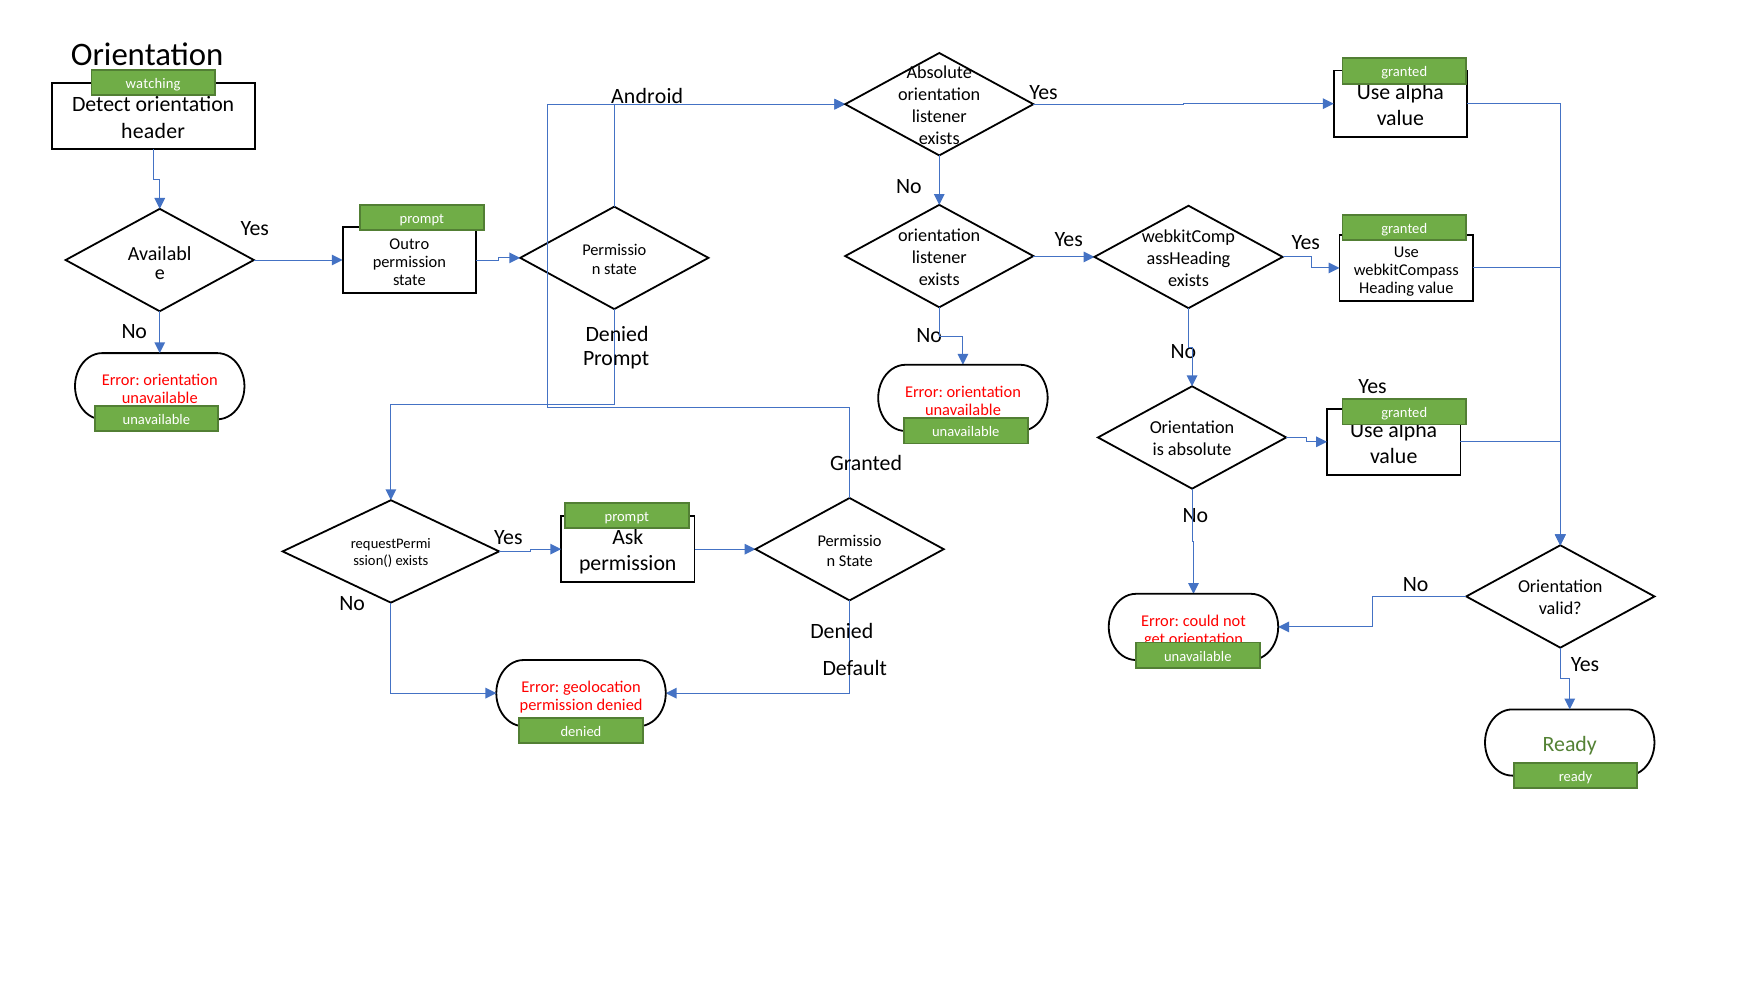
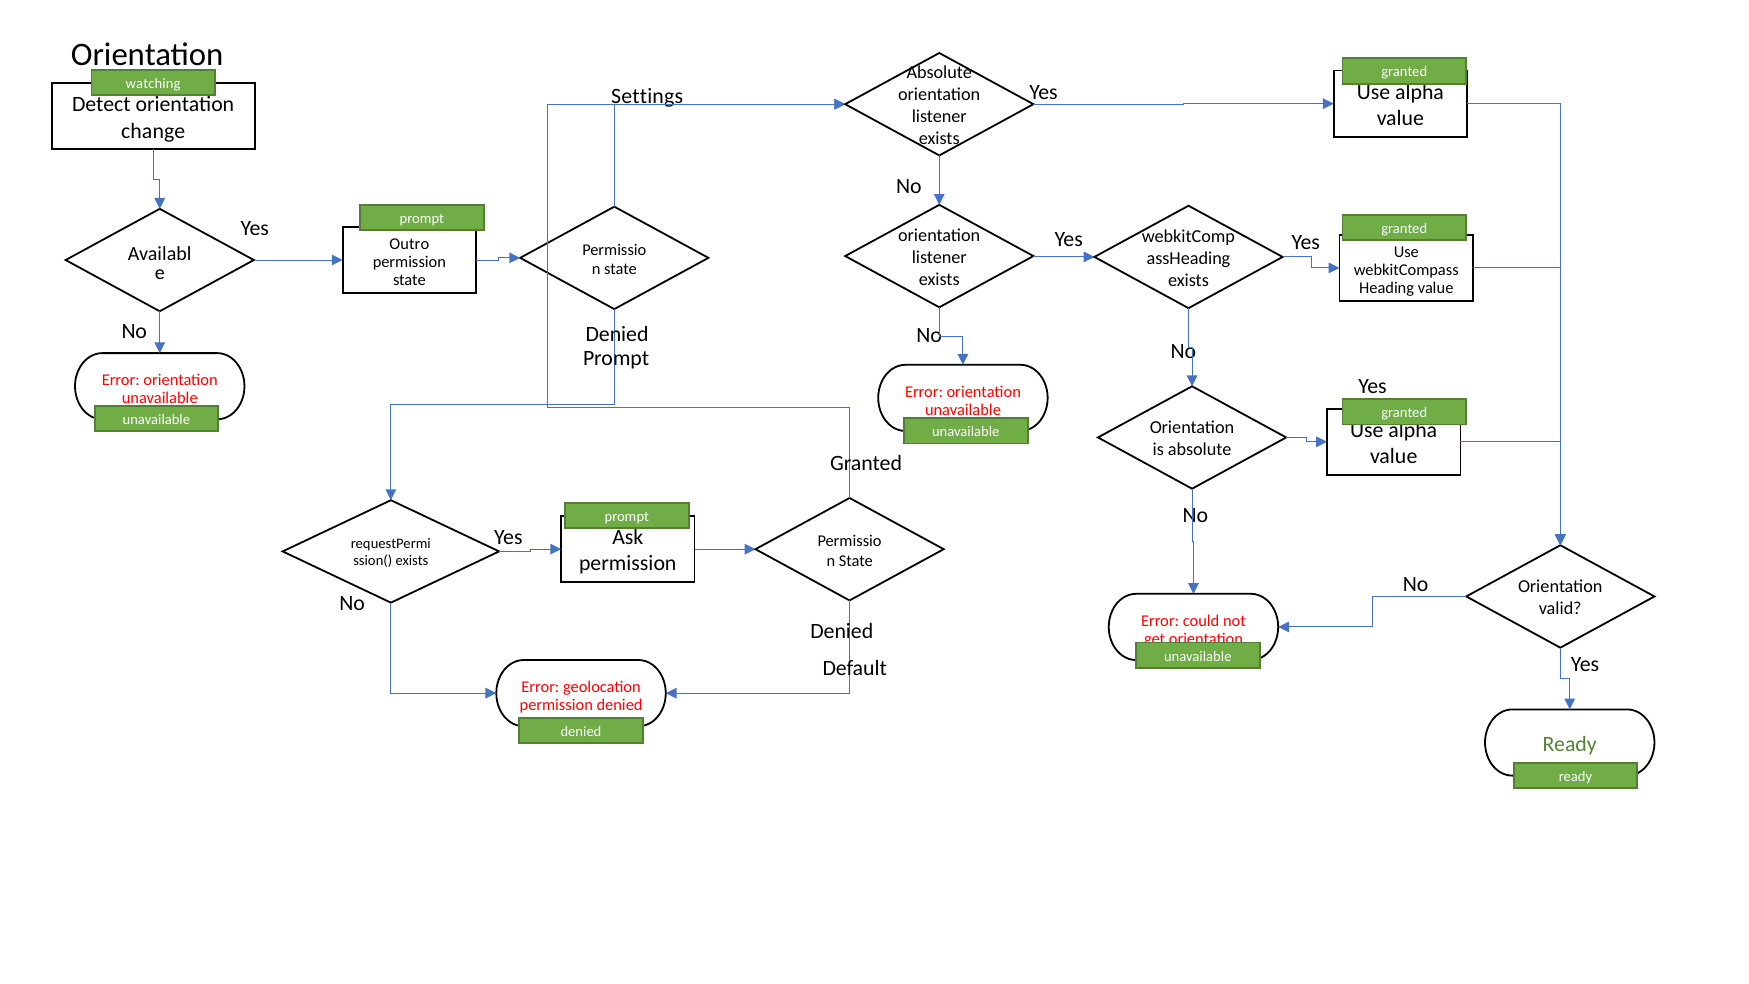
Android: Android -> Settings
header: header -> change
